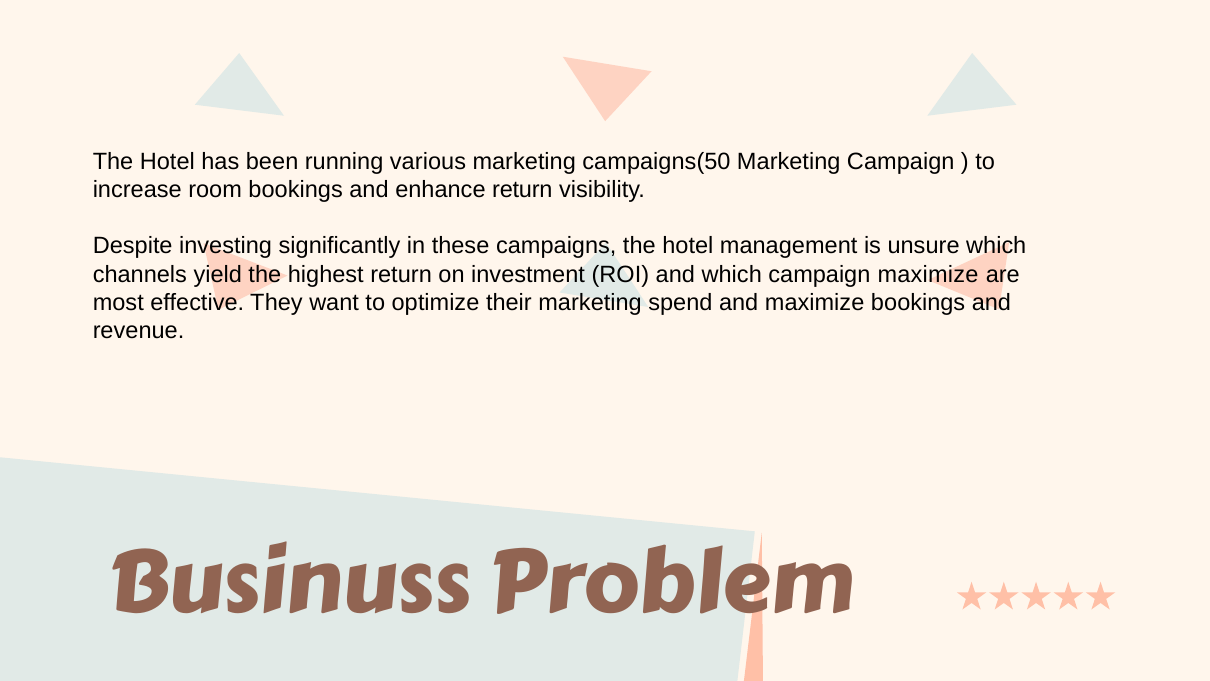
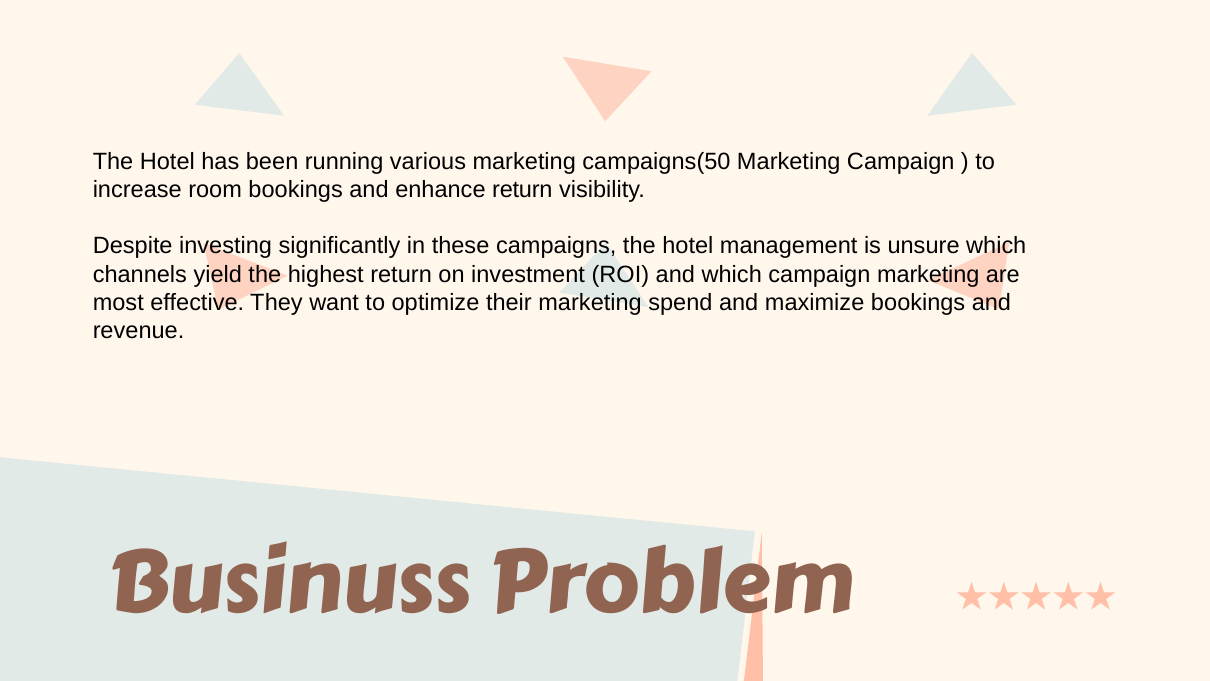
campaign maximize: maximize -> marketing
